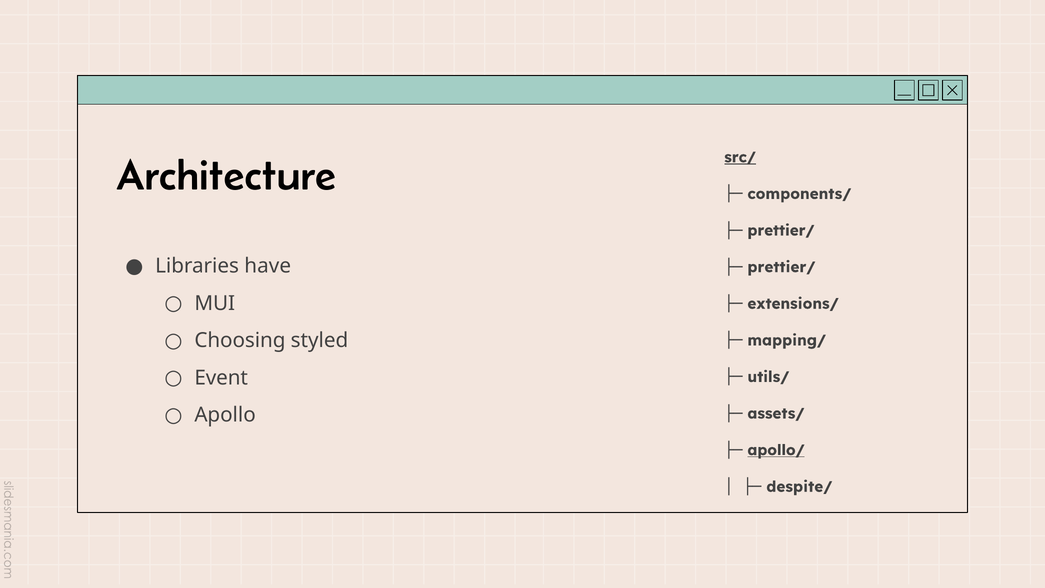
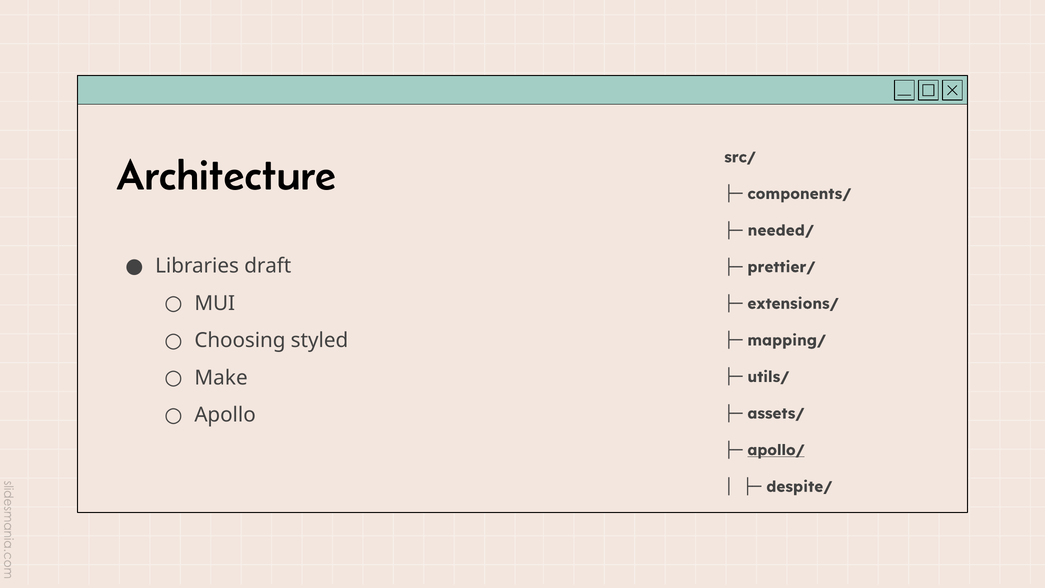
src/ underline: present -> none
prettier/ at (781, 230): prettier/ -> needed/
have: have -> draft
Event: Event -> Make
